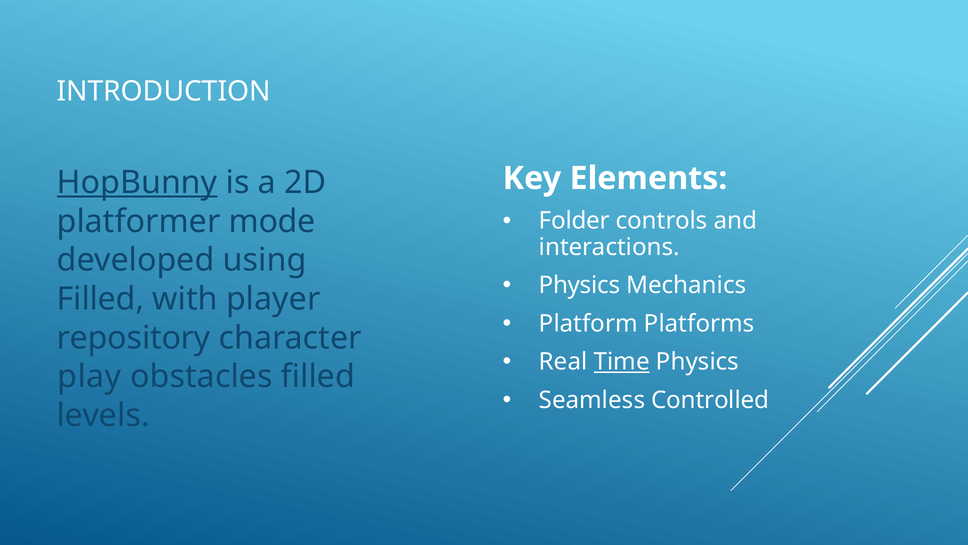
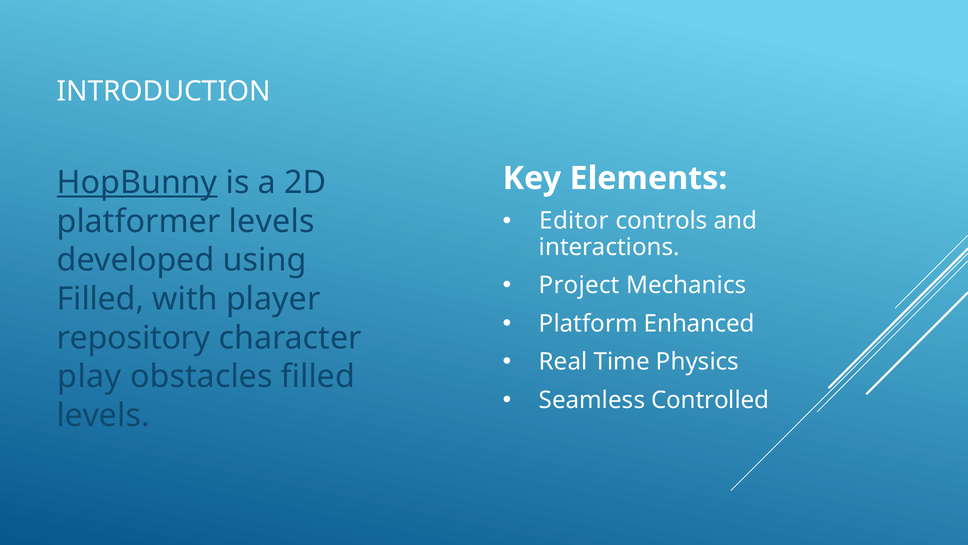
Folder: Folder -> Editor
platformer mode: mode -> levels
Physics at (579, 285): Physics -> Project
Platforms: Platforms -> Enhanced
Time underline: present -> none
